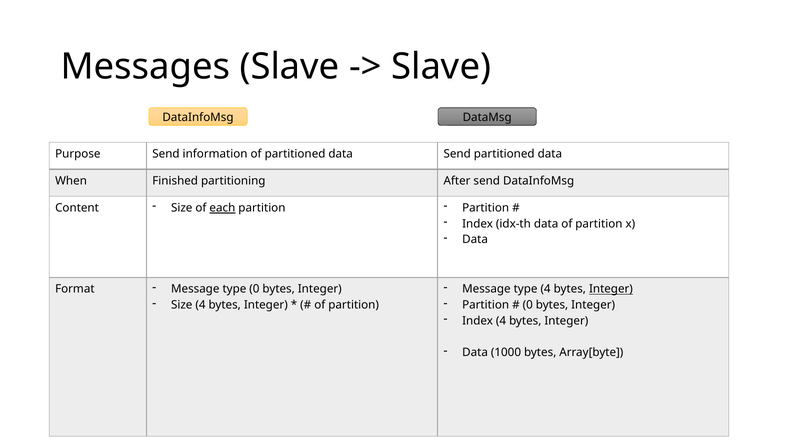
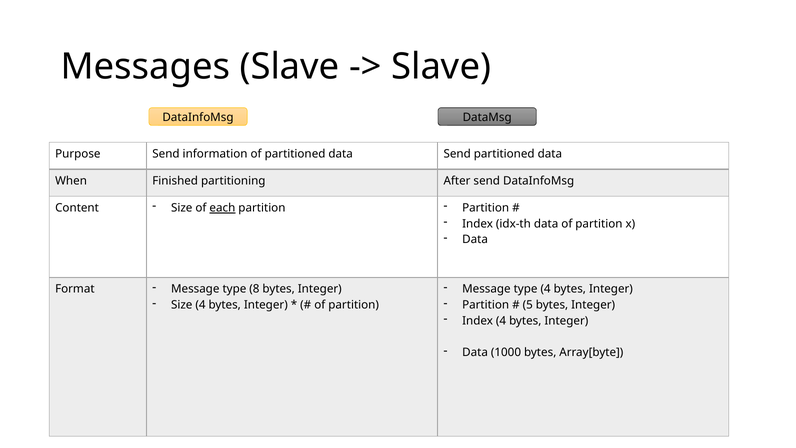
Integer at (611, 289) underline: present -> none
type 0: 0 -> 8
0 at (528, 305): 0 -> 5
